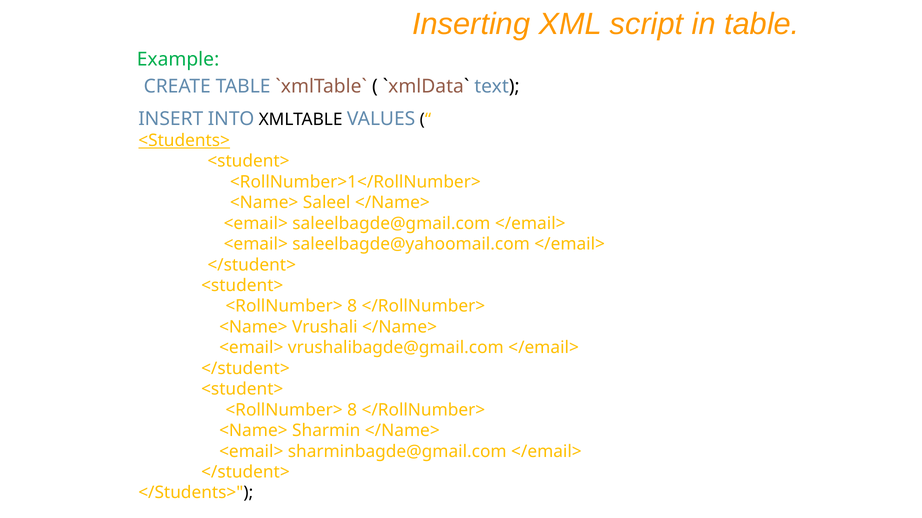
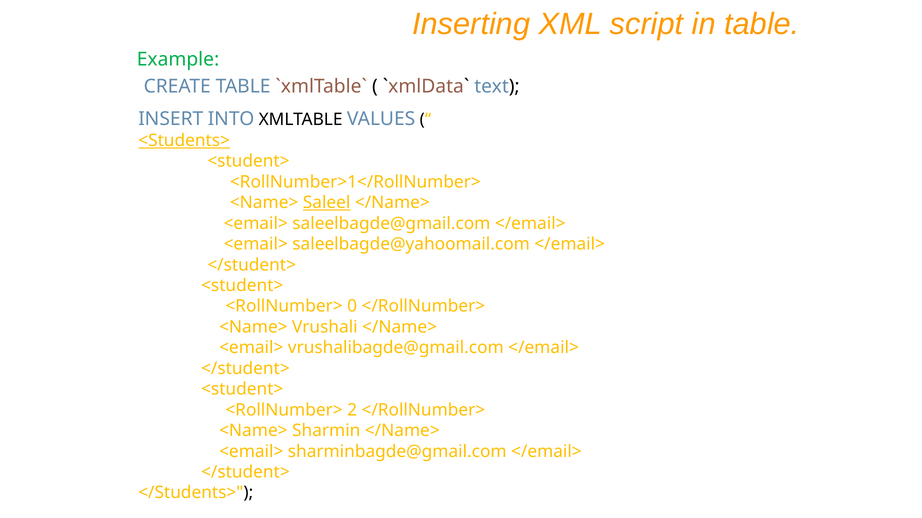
Saleel underline: none -> present
8 at (352, 307): 8 -> 0
8 at (352, 410): 8 -> 2
